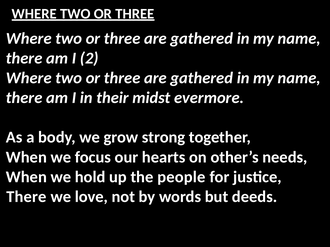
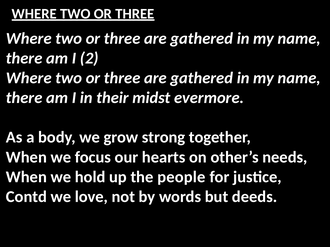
There at (26, 197): There -> Contd
